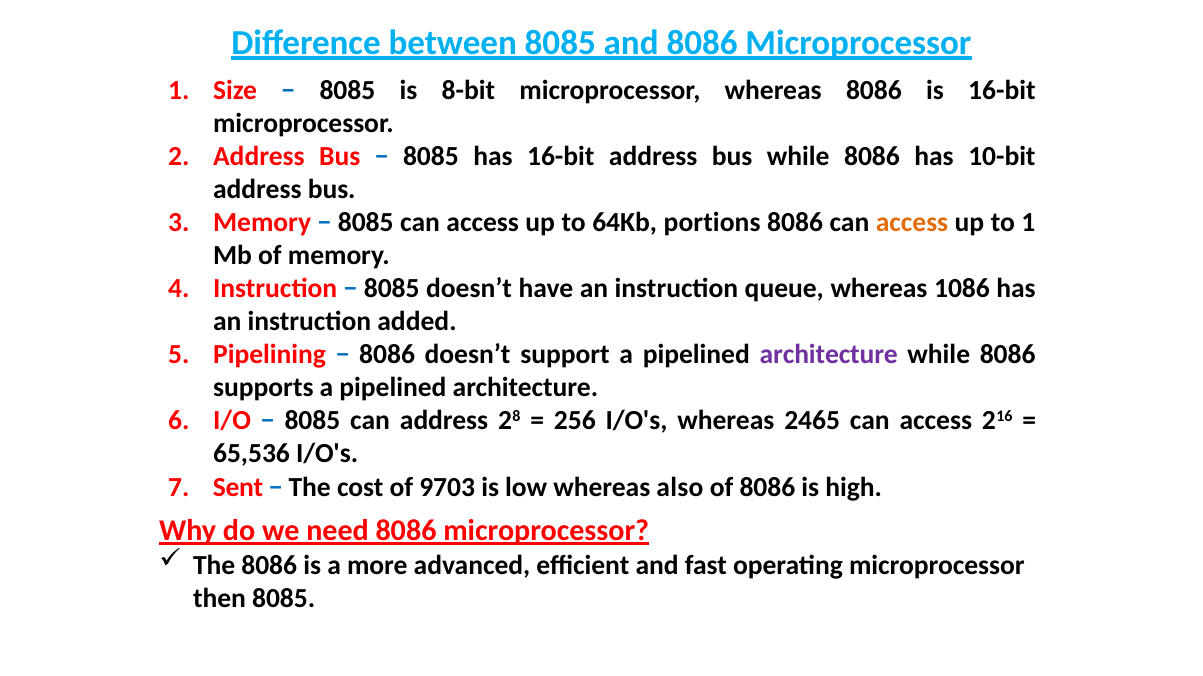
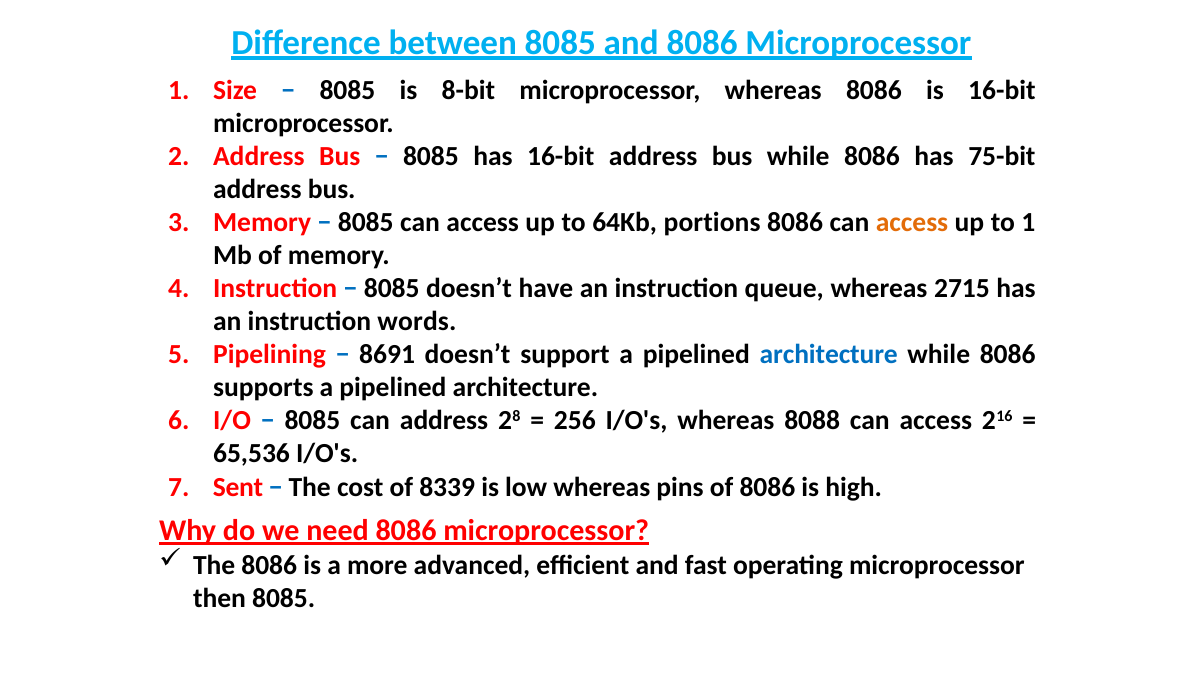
10-bit: 10-bit -> 75-bit
1086: 1086 -> 2715
added: added -> words
8086 at (387, 355): 8086 -> 8691
architecture at (829, 355) colour: purple -> blue
2465: 2465 -> 8088
9703: 9703 -> 8339
also: also -> pins
